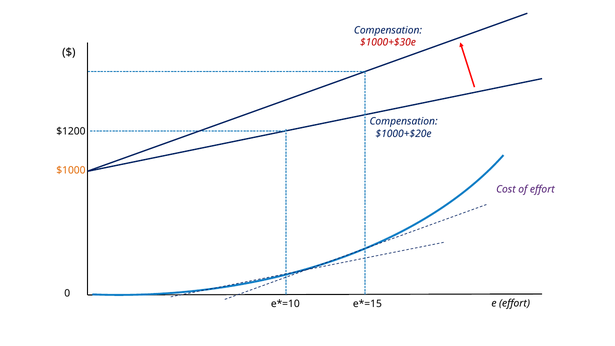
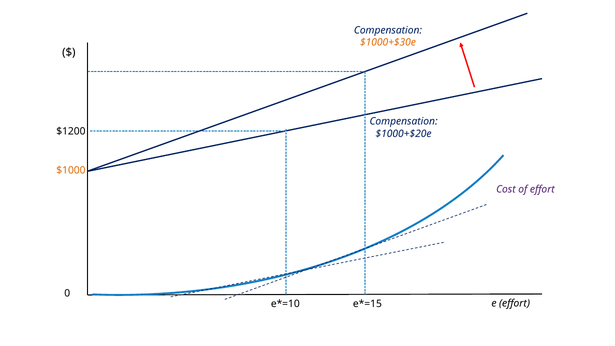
$1000+$30e colour: red -> orange
